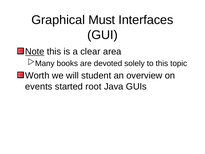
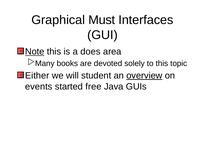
clear: clear -> does
Worth: Worth -> Either
overview underline: none -> present
root: root -> free
